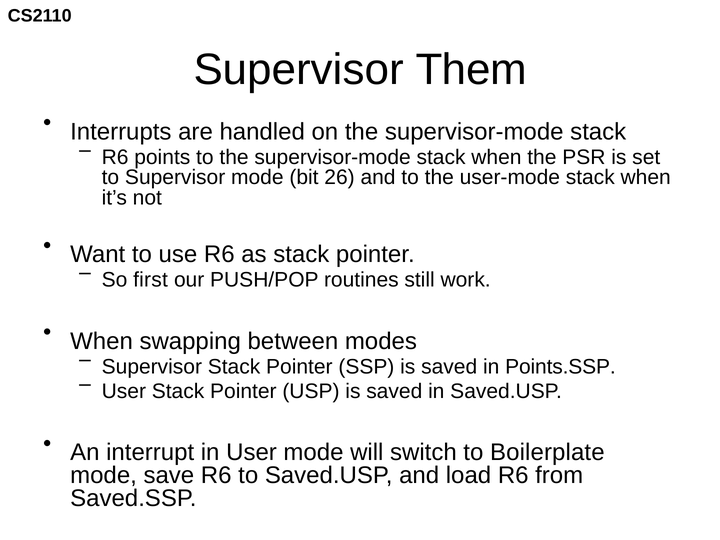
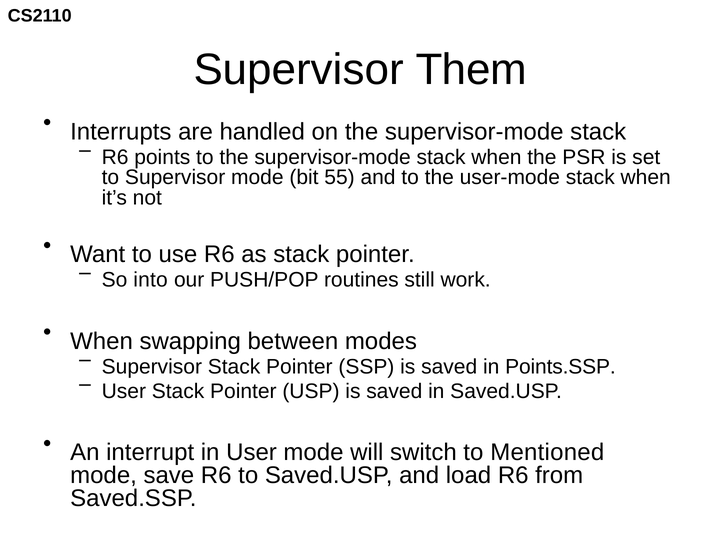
26: 26 -> 55
first: first -> into
Boilerplate: Boilerplate -> Mentioned
